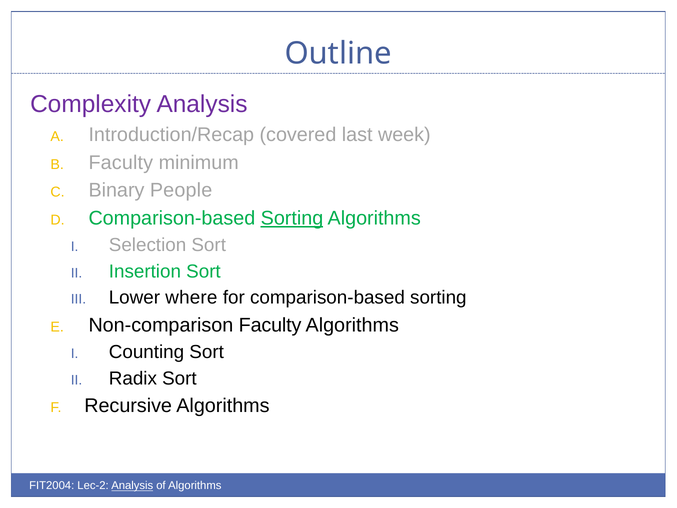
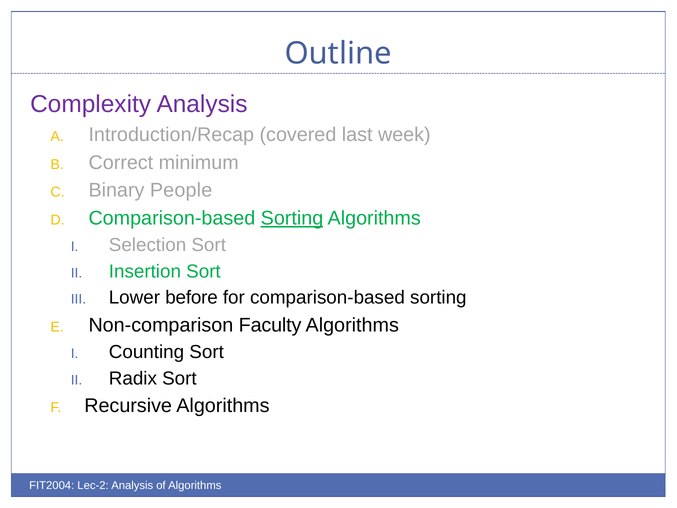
Faculty at (121, 162): Faculty -> Correct
where: where -> before
Analysis at (132, 486) underline: present -> none
